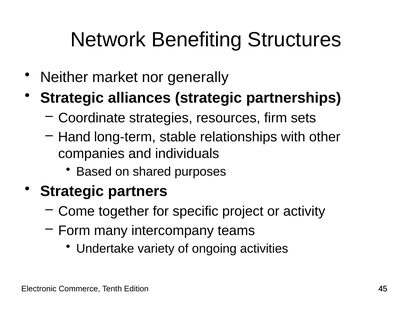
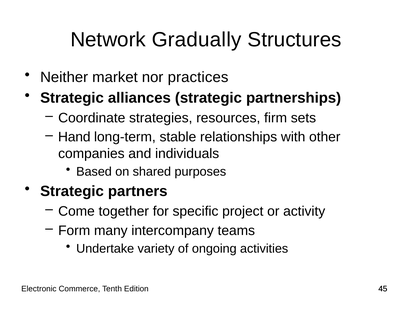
Benefiting: Benefiting -> Gradually
generally: generally -> practices
